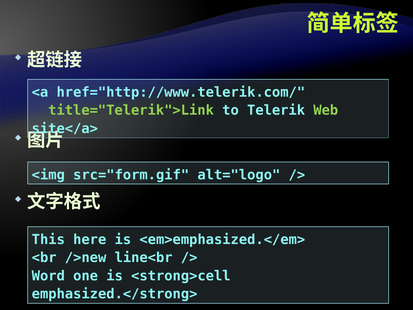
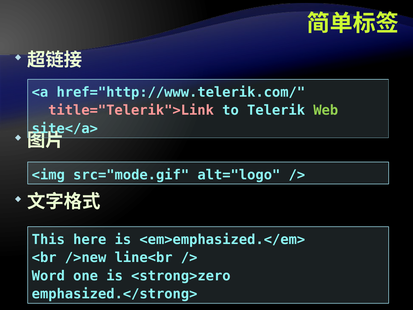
title="Telerik">Link colour: light green -> pink
src="form.gif: src="form.gif -> src="mode.gif
<strong>cell: <strong>cell -> <strong>zero
